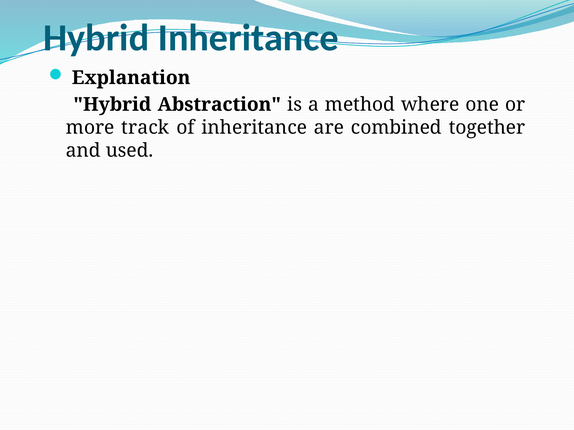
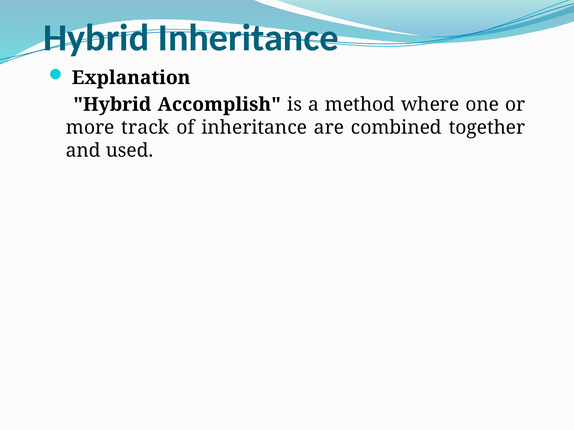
Abstraction: Abstraction -> Accomplish
